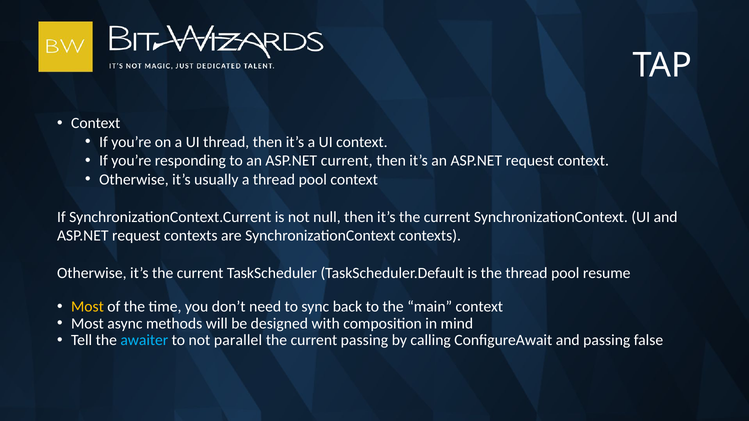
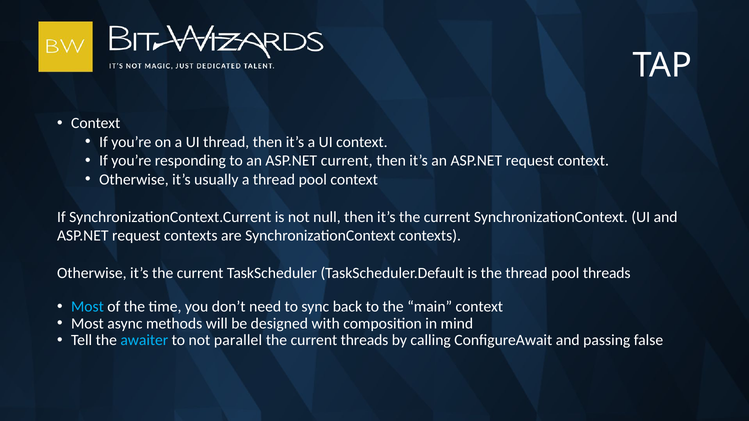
pool resume: resume -> threads
Most at (87, 307) colour: yellow -> light blue
current passing: passing -> threads
